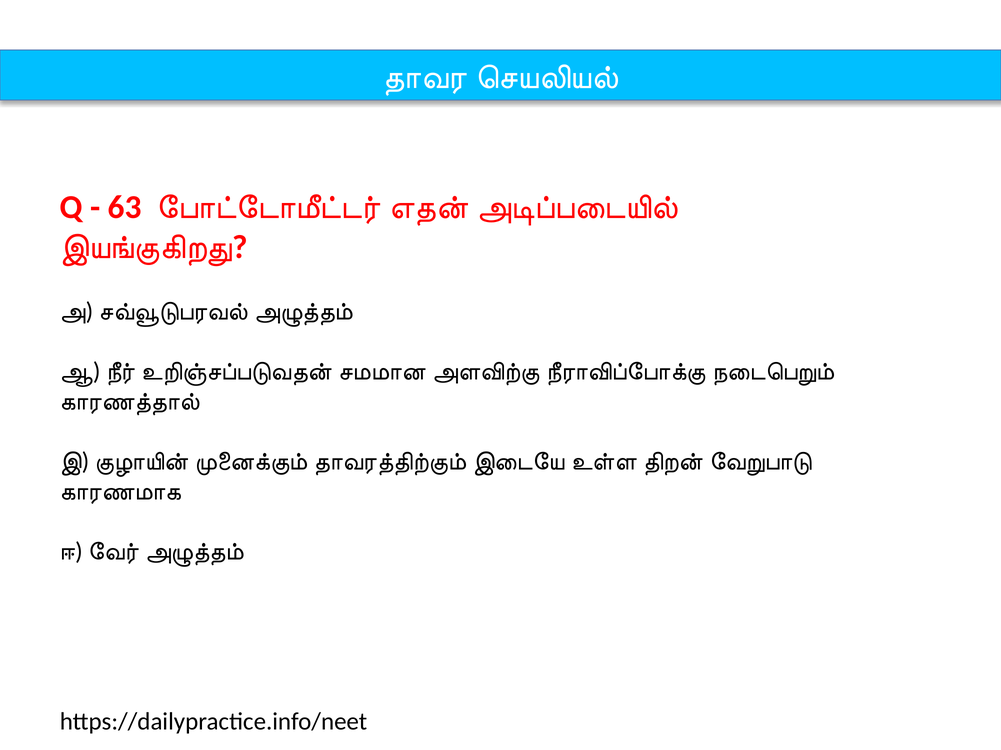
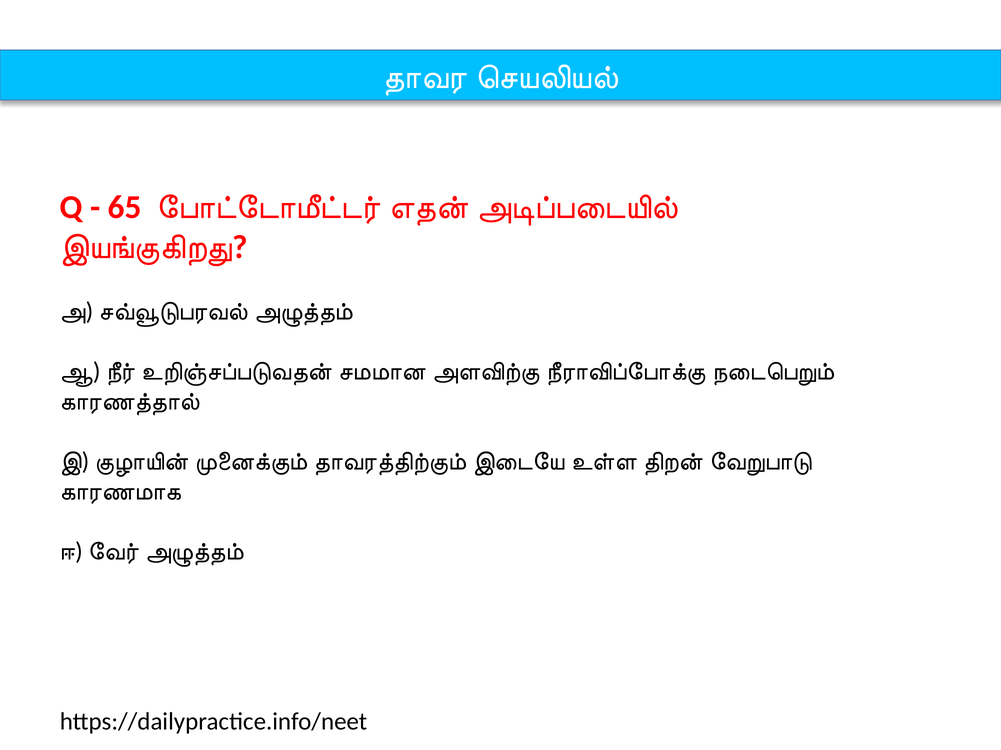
63: 63 -> 65
